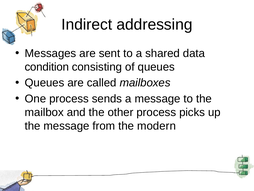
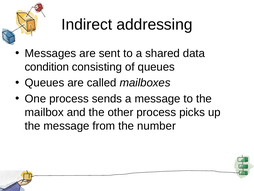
modern: modern -> number
